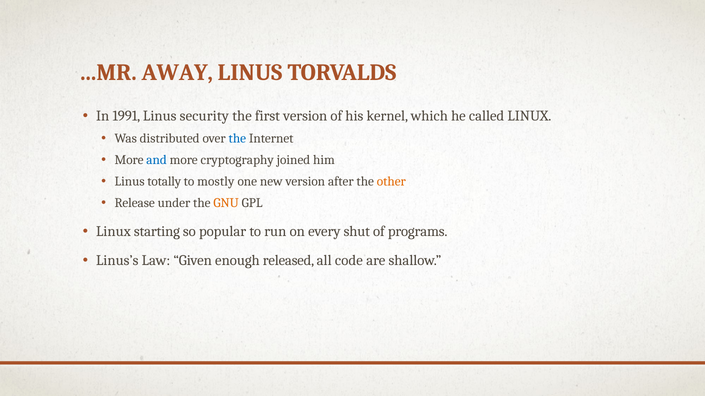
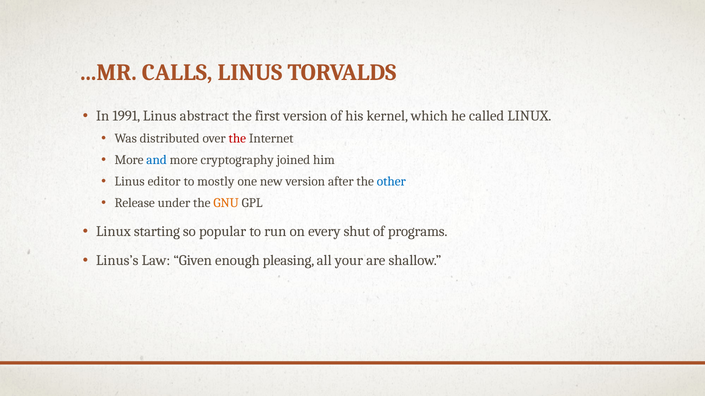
AWAY: AWAY -> CALLS
security: security -> abstract
the at (237, 138) colour: blue -> red
totally: totally -> editor
other colour: orange -> blue
released: released -> pleasing
code: code -> your
